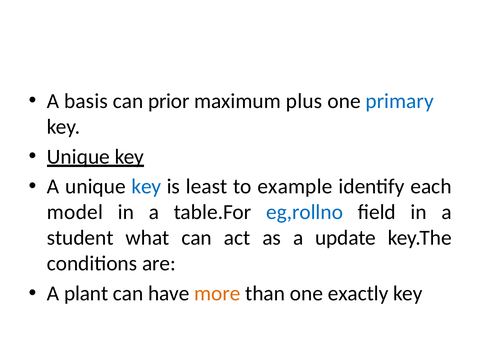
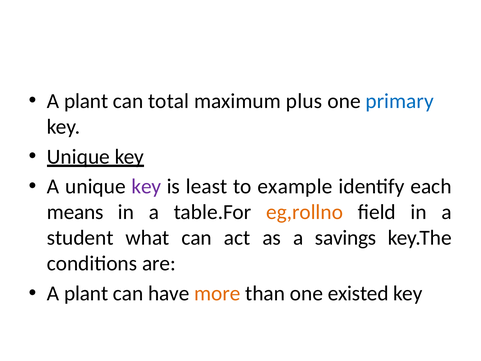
basis at (86, 101): basis -> plant
prior: prior -> total
key at (146, 186) colour: blue -> purple
model: model -> means
eg,rollno colour: blue -> orange
update: update -> savings
exactly: exactly -> existed
